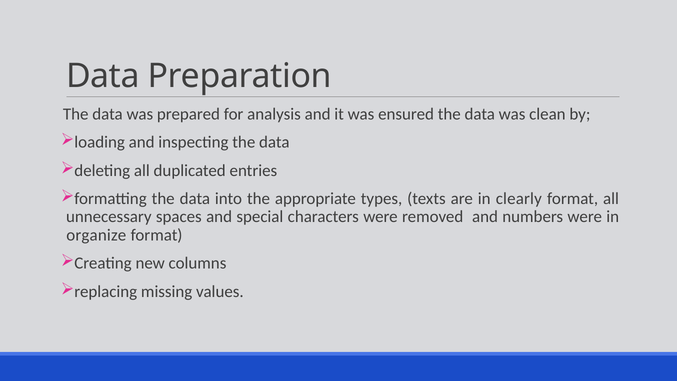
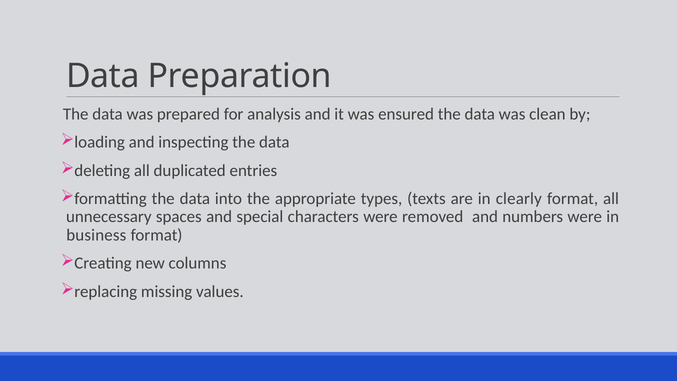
organize: organize -> business
